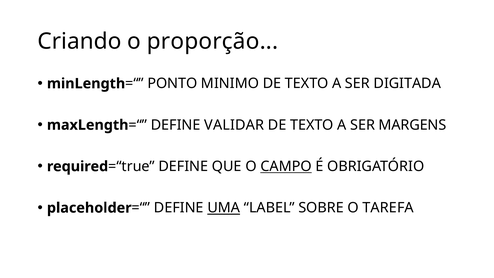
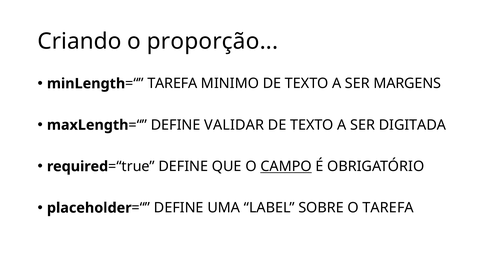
PONTO at (172, 84): PONTO -> TAREFA
DIGITADA: DIGITADA -> MARGENS
MARGENS: MARGENS -> DIGITADA
UMA underline: present -> none
